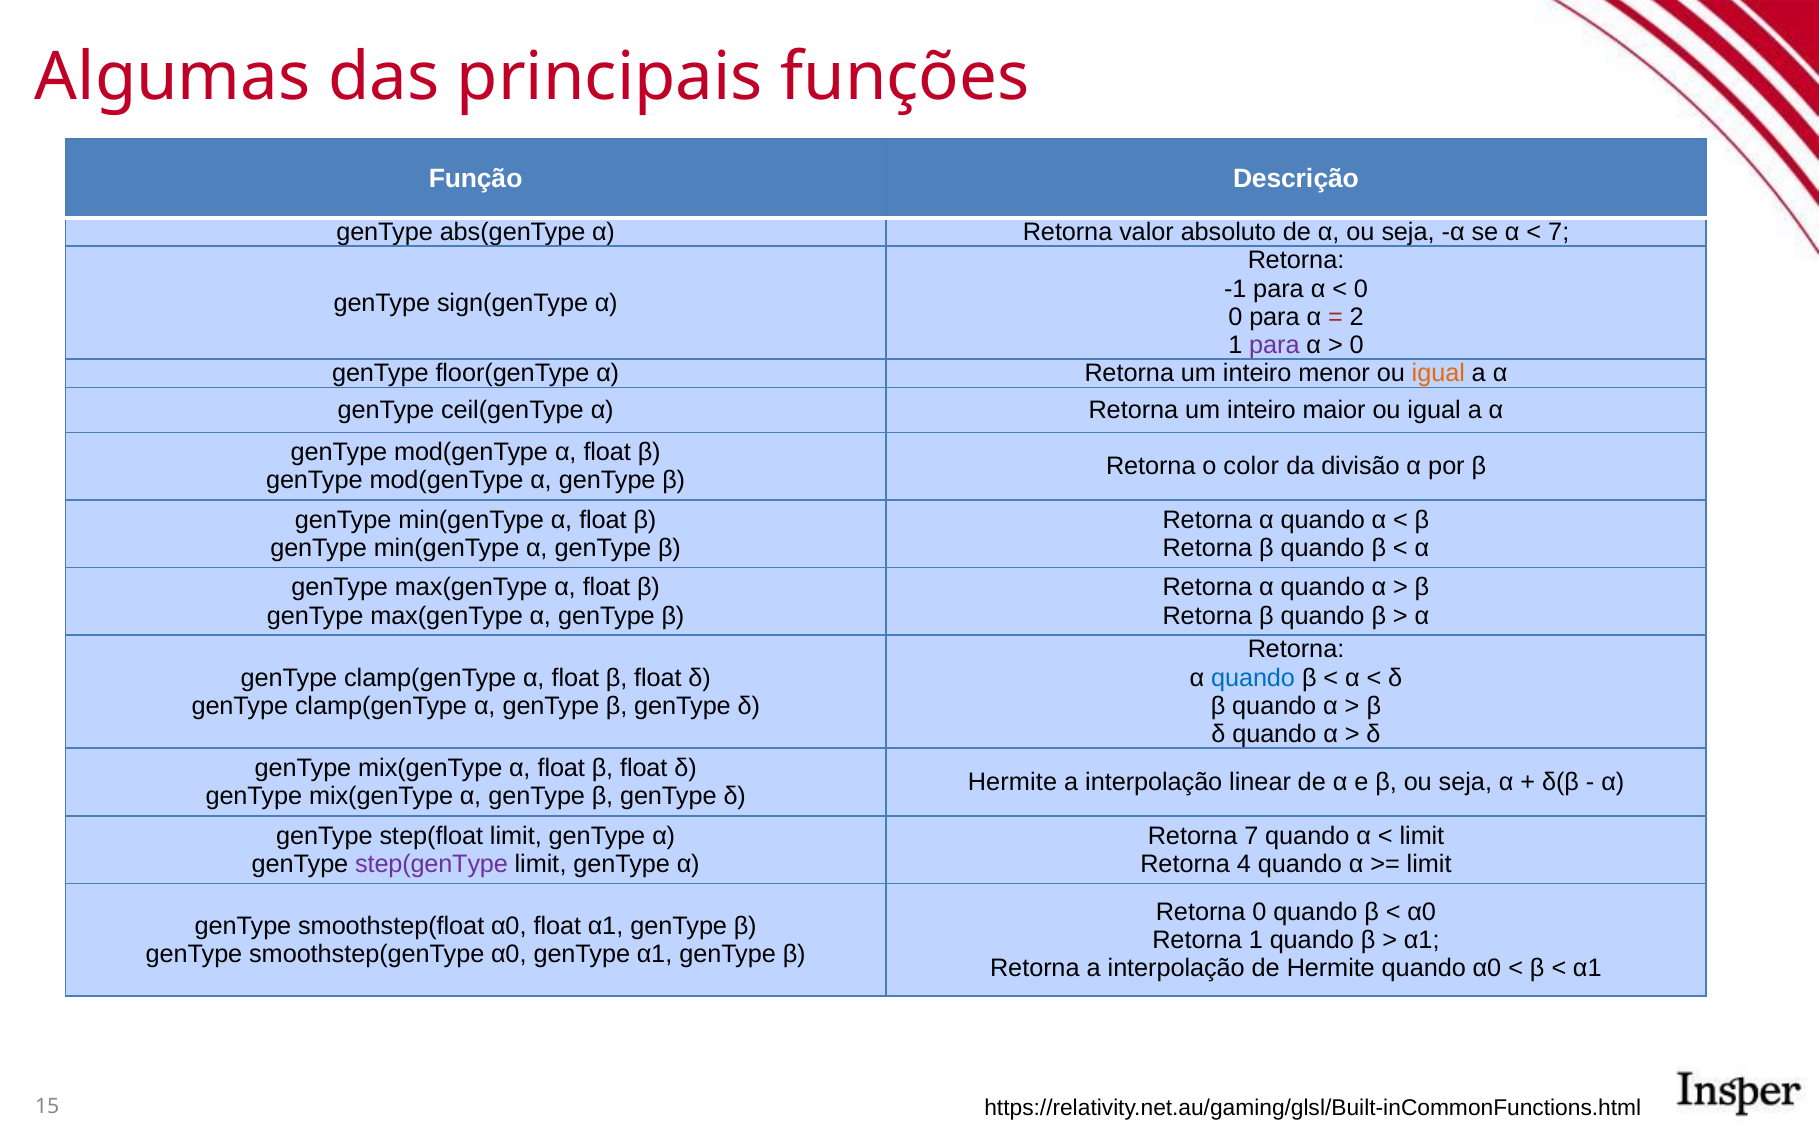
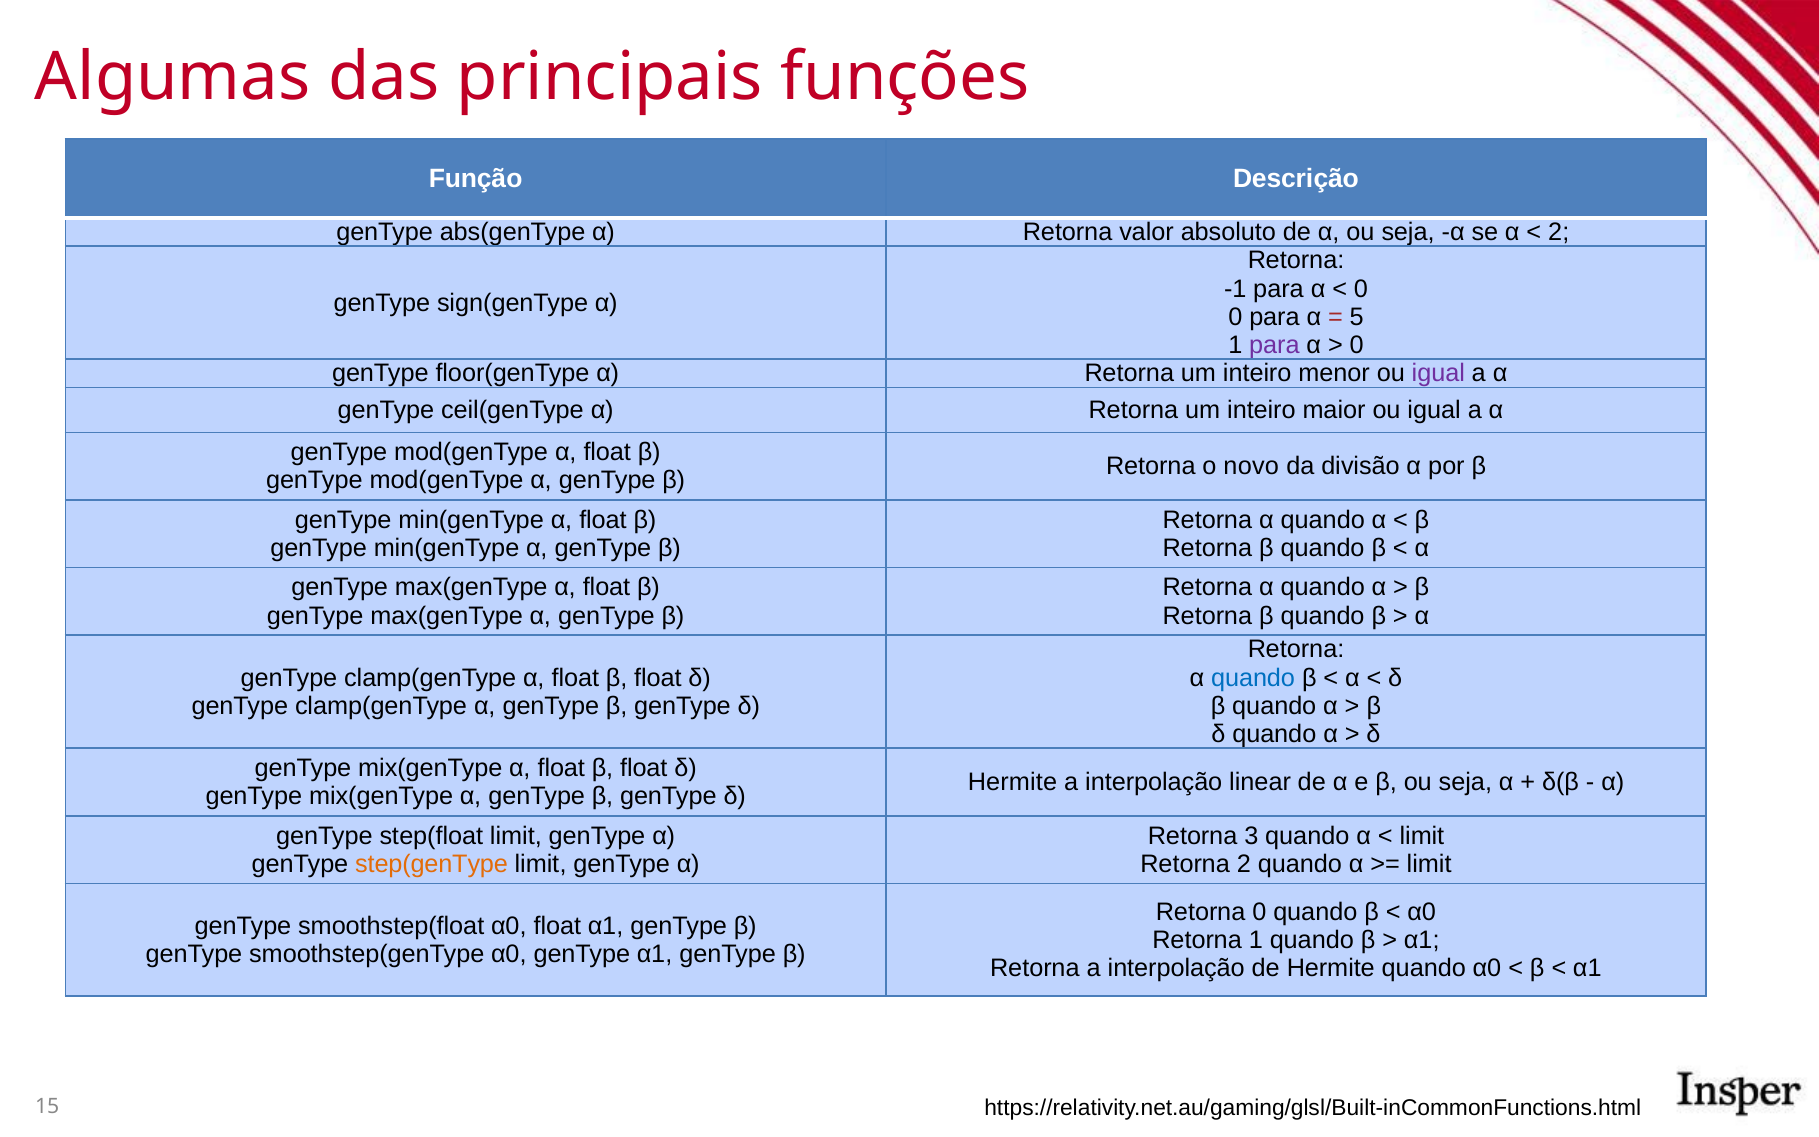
7 at (1559, 232): 7 -> 2
2: 2 -> 5
igual at (1438, 373) colour: orange -> purple
color: color -> novo
Retorna 7: 7 -> 3
step(genType colour: purple -> orange
Retorna 4: 4 -> 2
